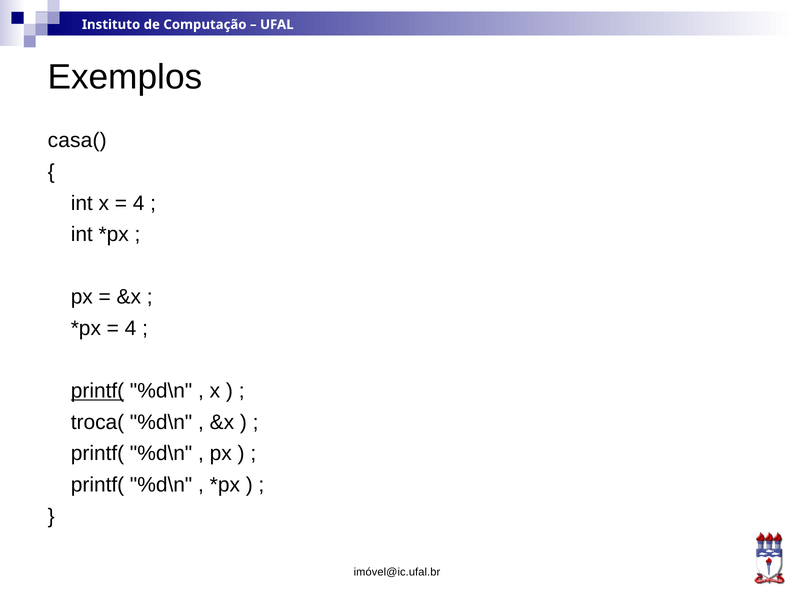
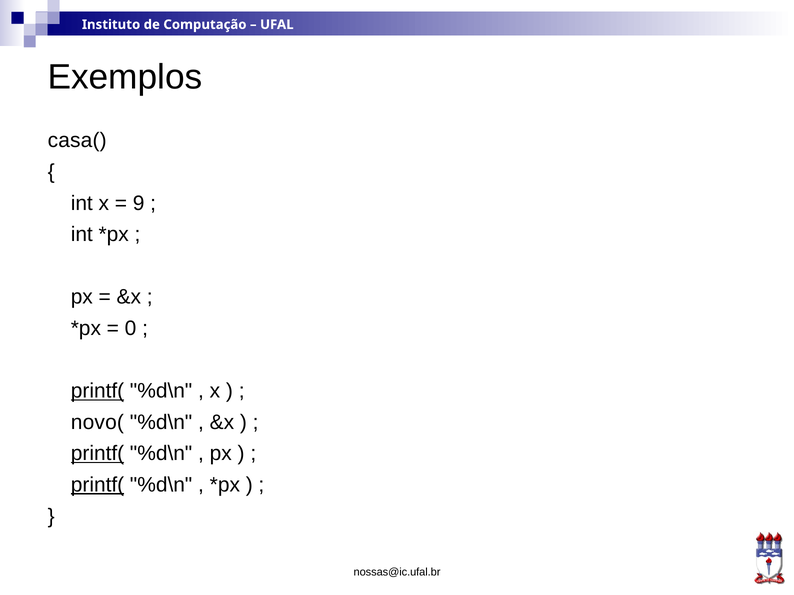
4 at (139, 203): 4 -> 9
4 at (131, 329): 4 -> 0
troca(: troca( -> novo(
printf( at (97, 454) underline: none -> present
printf( at (97, 485) underline: none -> present
imóvel@ic.ufal.br: imóvel@ic.ufal.br -> nossas@ic.ufal.br
